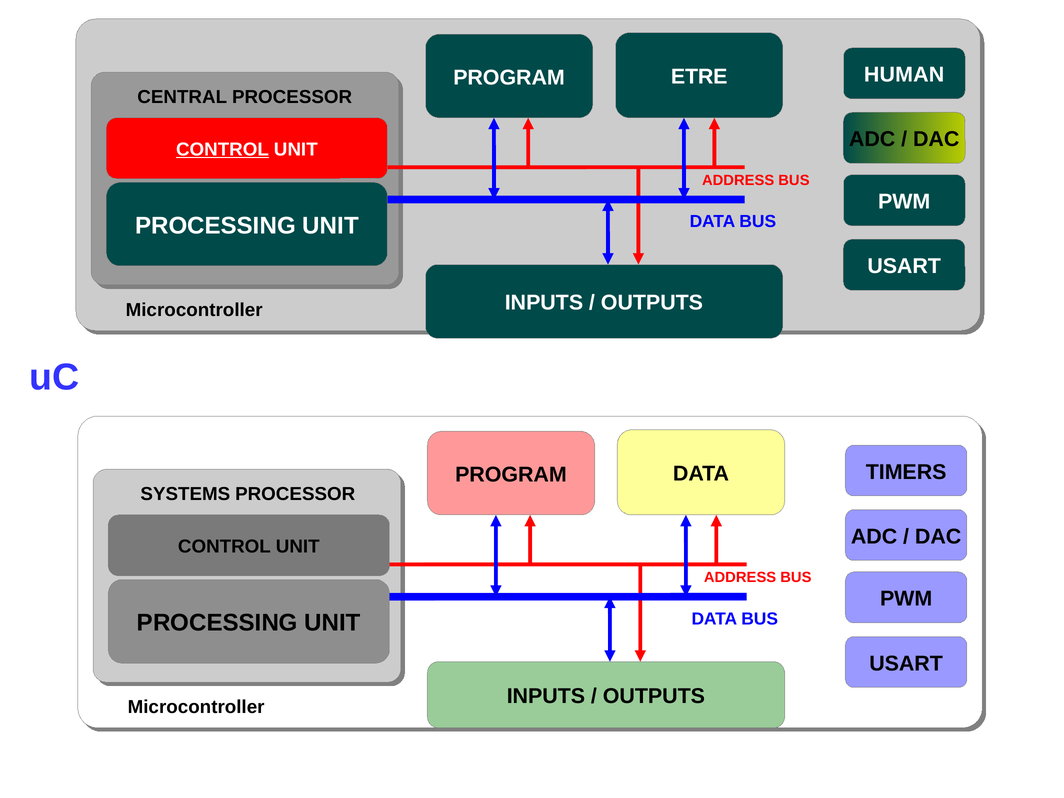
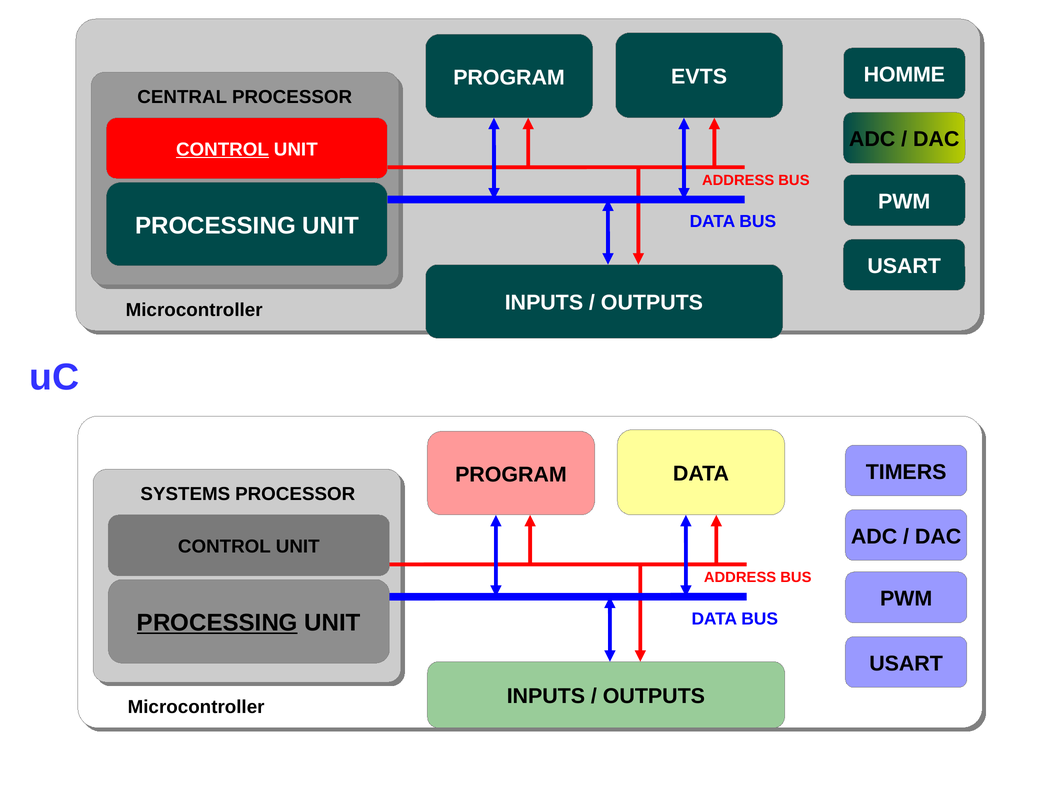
HUMAN: HUMAN -> HOMME
ETRE: ETRE -> EVTS
PROCESSING at (217, 623) underline: none -> present
